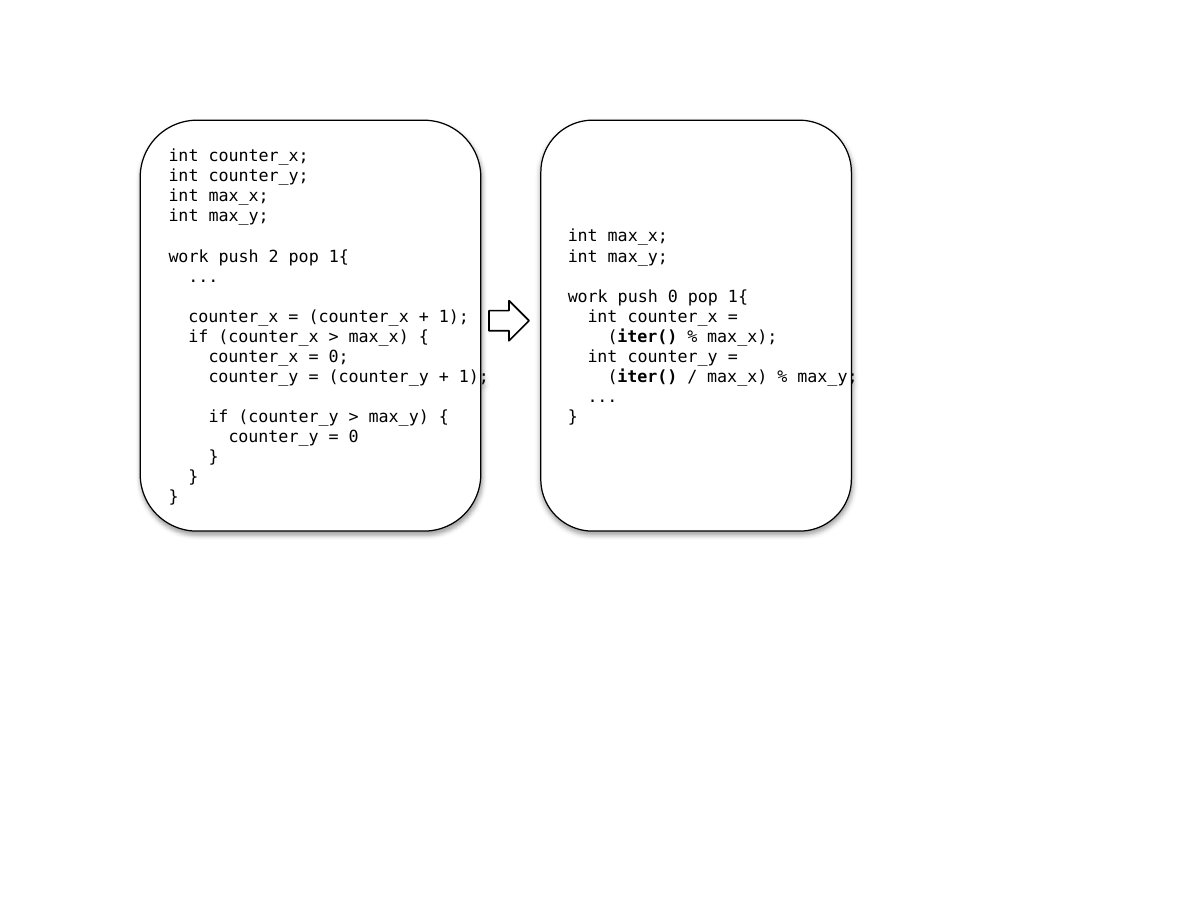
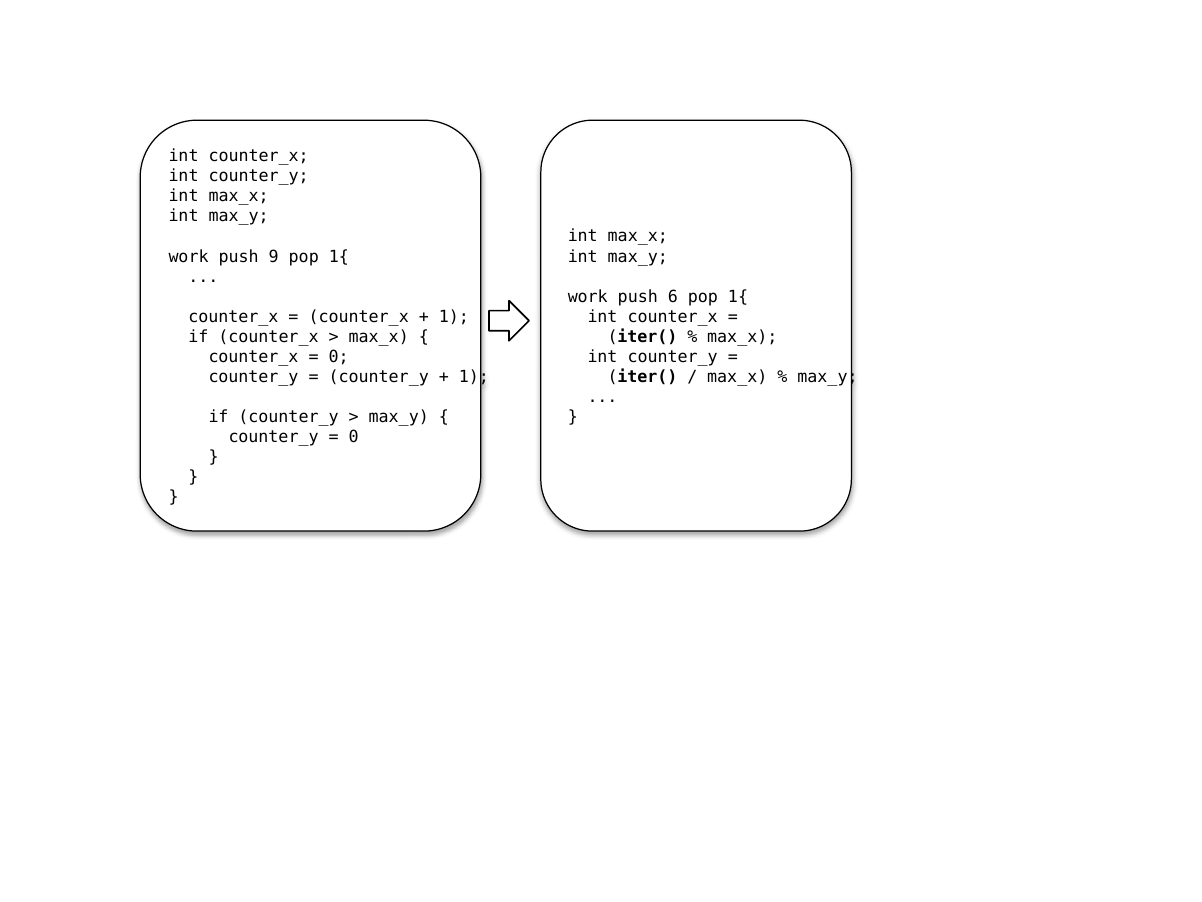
2: 2 -> 9
push 0: 0 -> 6
